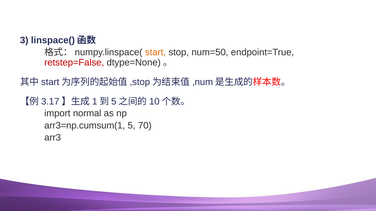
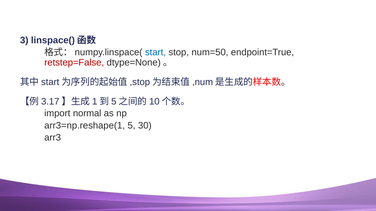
start colour: orange -> blue
arr3=np.cumsum(1: arr3=np.cumsum(1 -> arr3=np.reshape(1
70: 70 -> 30
